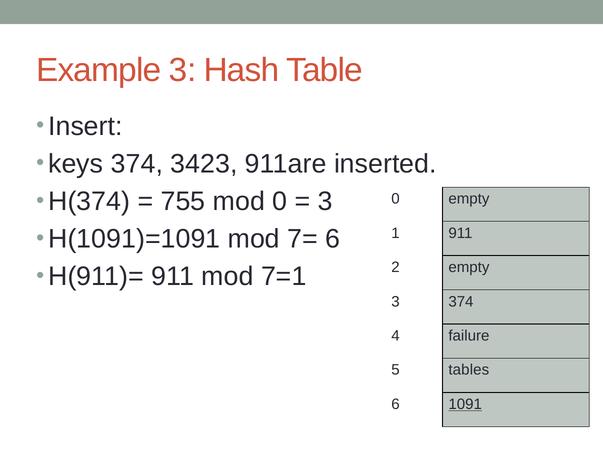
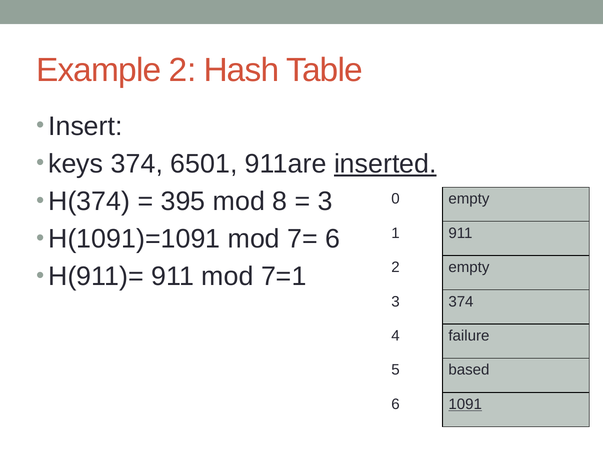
Example 3: 3 -> 2
3423: 3423 -> 6501
inserted underline: none -> present
755: 755 -> 395
mod 0: 0 -> 8
tables: tables -> based
